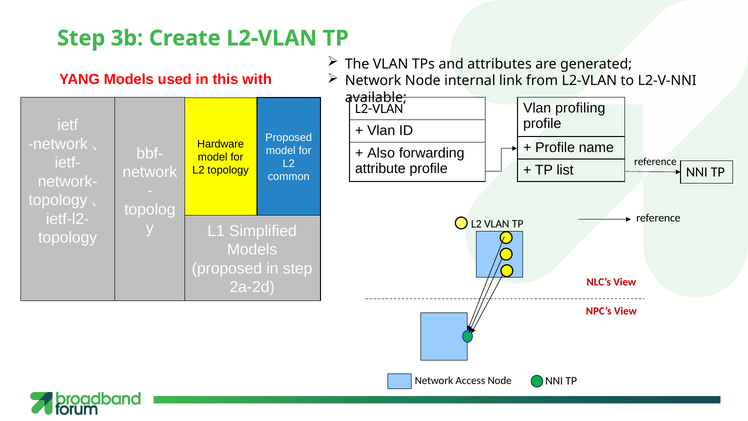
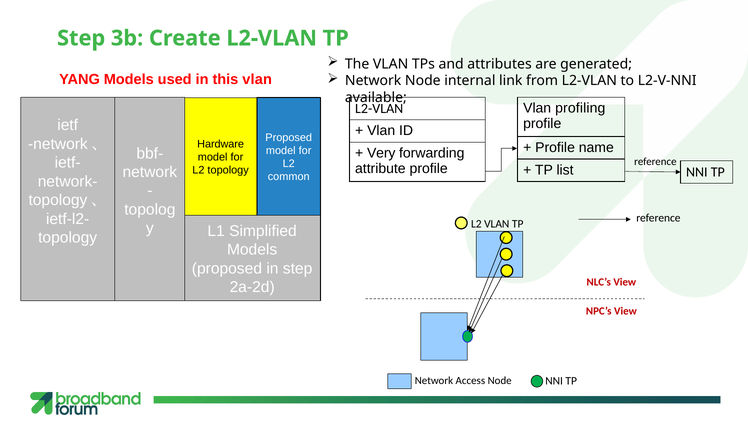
this with: with -> vlan
Also: Also -> Very
